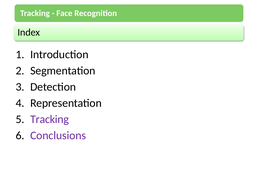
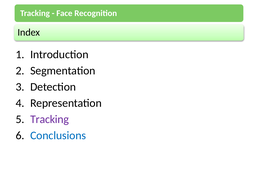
Conclusions colour: purple -> blue
